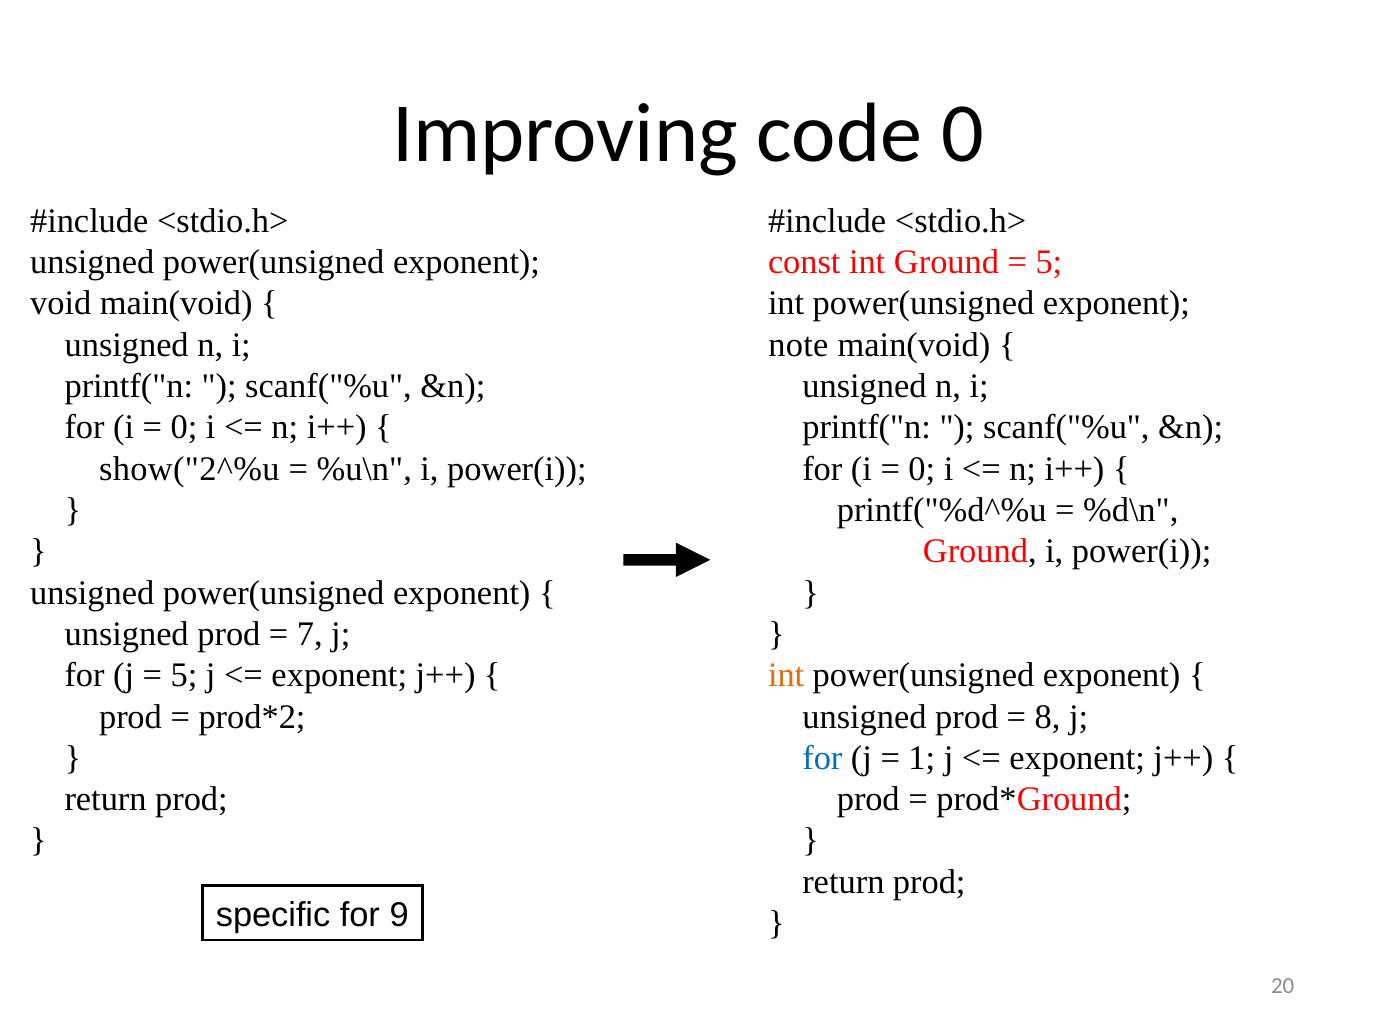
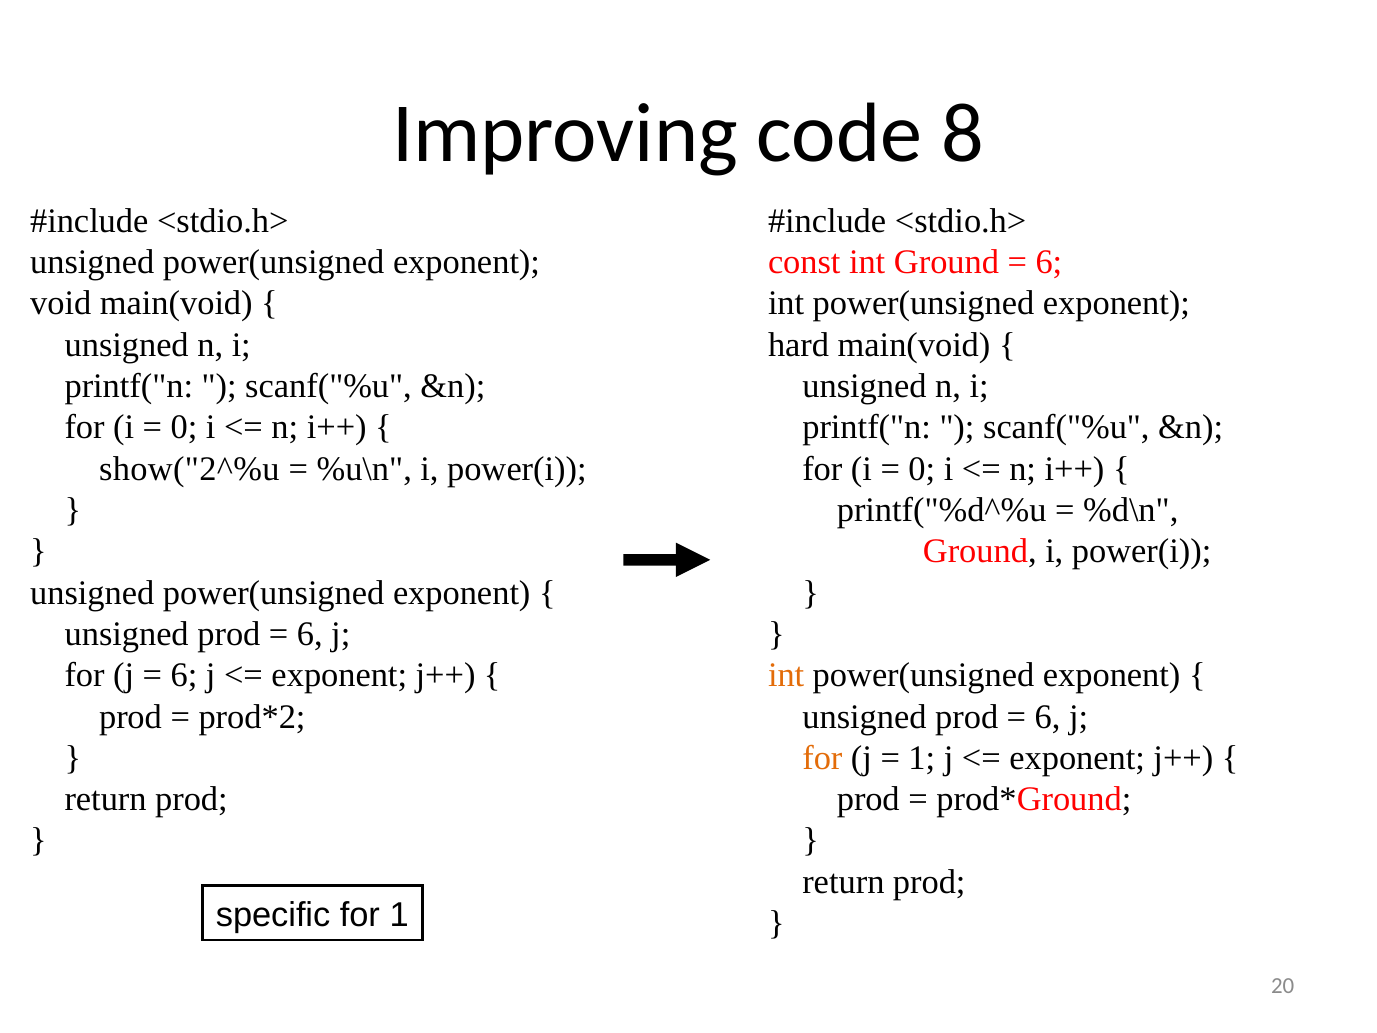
code 0: 0 -> 8
5 at (1049, 262): 5 -> 6
note: note -> hard
7 at (310, 634): 7 -> 6
5 at (184, 675): 5 -> 6
8 at (1048, 716): 8 -> 6
for at (822, 758) colour: blue -> orange
for 9: 9 -> 1
